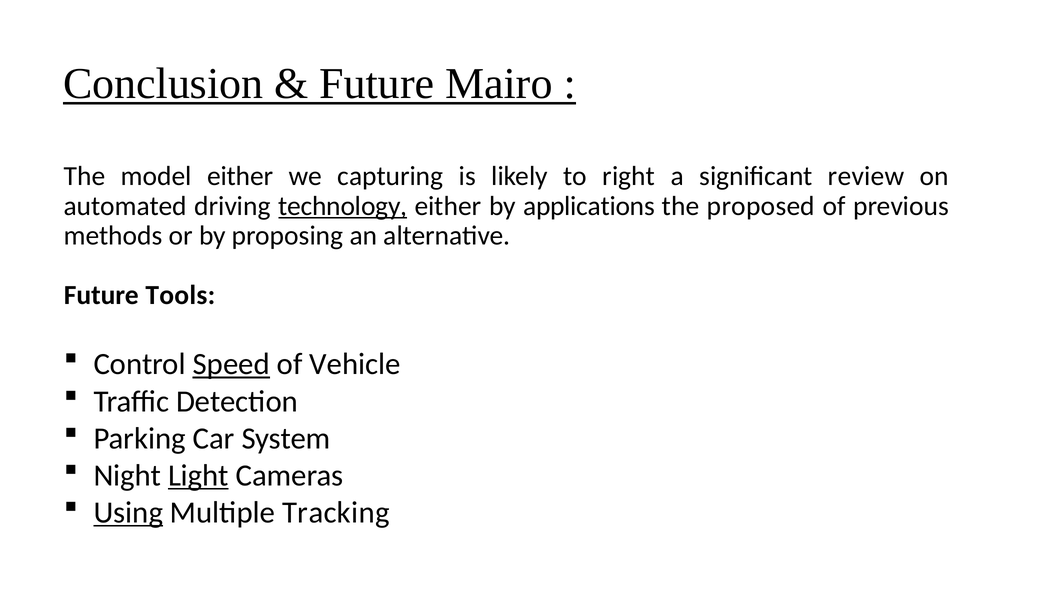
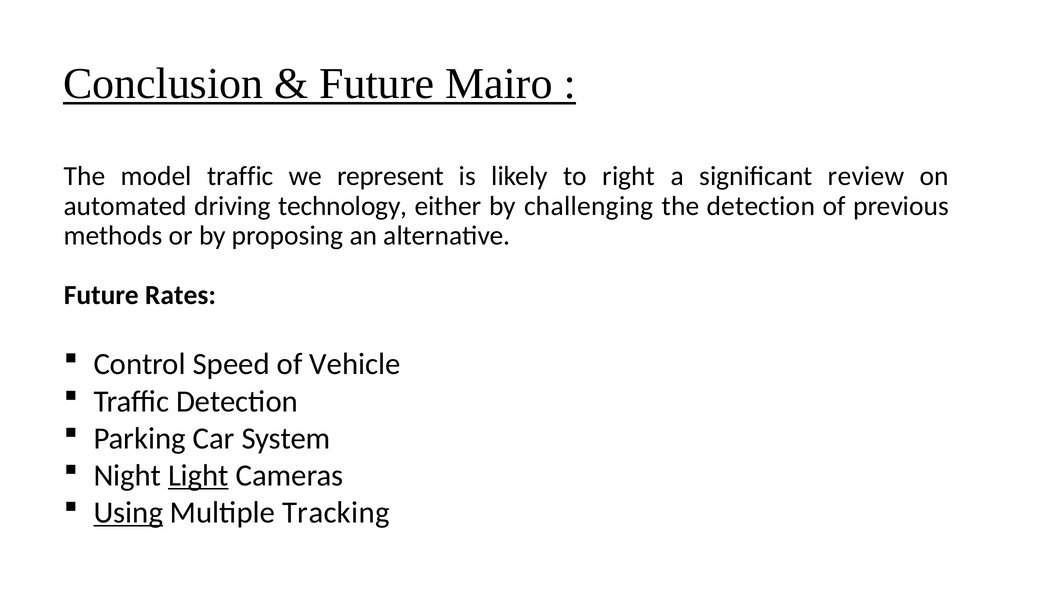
model either: either -> traffic
capturing: capturing -> represent
technology underline: present -> none
applications: applications -> challenging
the proposed: proposed -> detection
Tools: Tools -> Rates
Speed underline: present -> none
